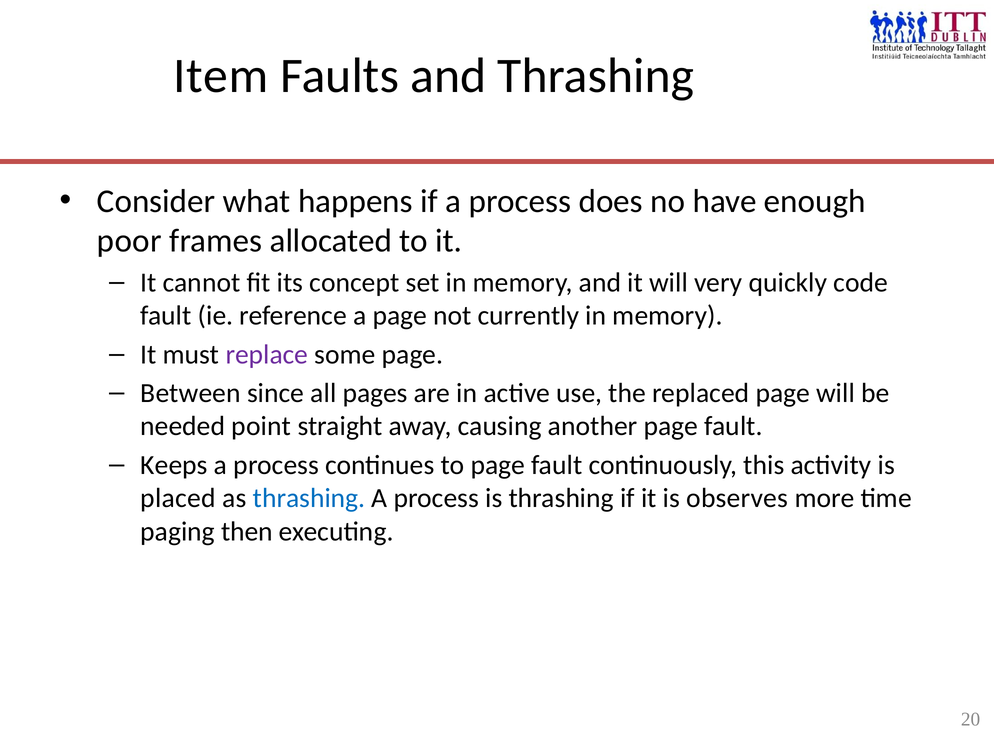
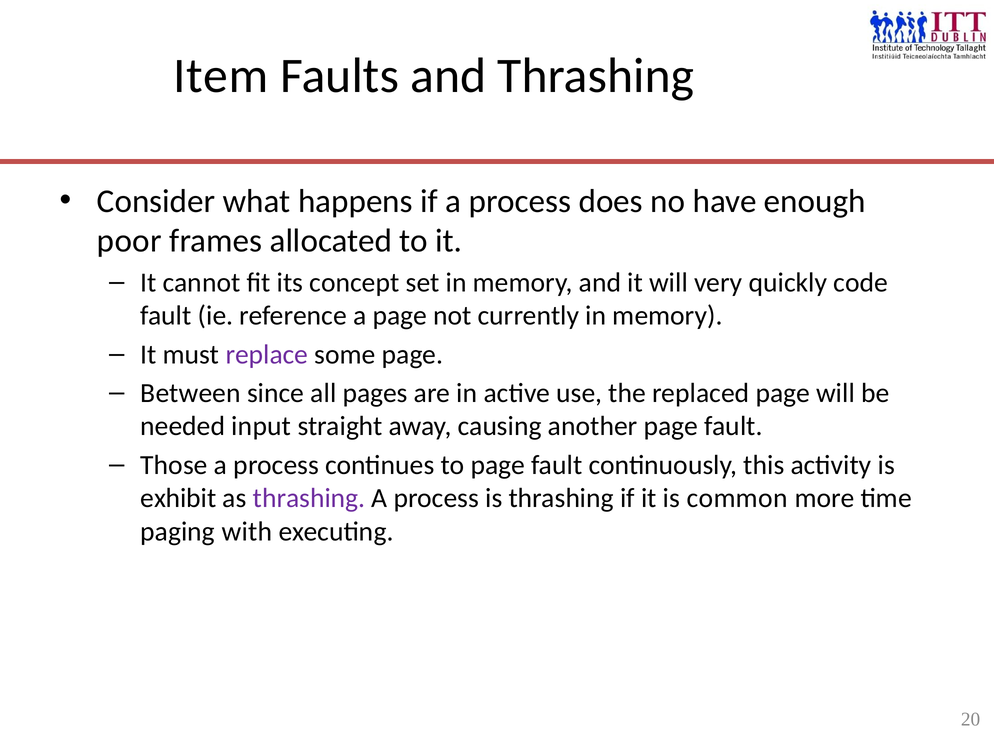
point: point -> input
Keeps: Keeps -> Those
placed: placed -> exhibit
thrashing at (309, 498) colour: blue -> purple
observes: observes -> common
then: then -> with
